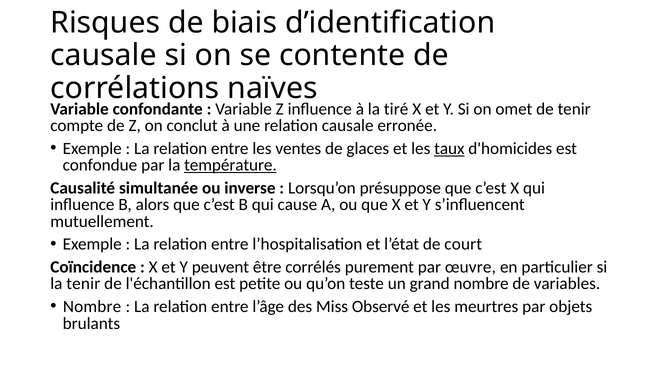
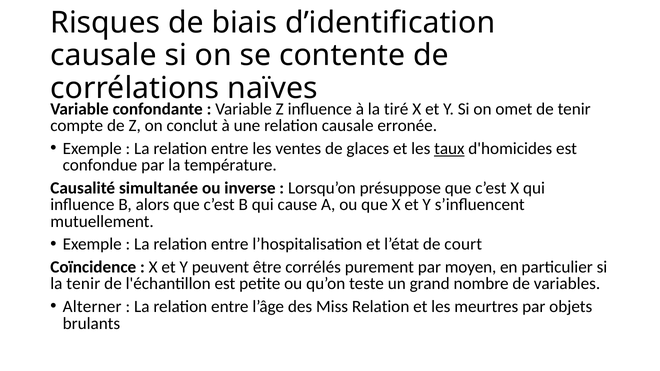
température underline: present -> none
œuvre: œuvre -> moyen
Nombre at (92, 307): Nombre -> Alterner
Miss Observé: Observé -> Relation
